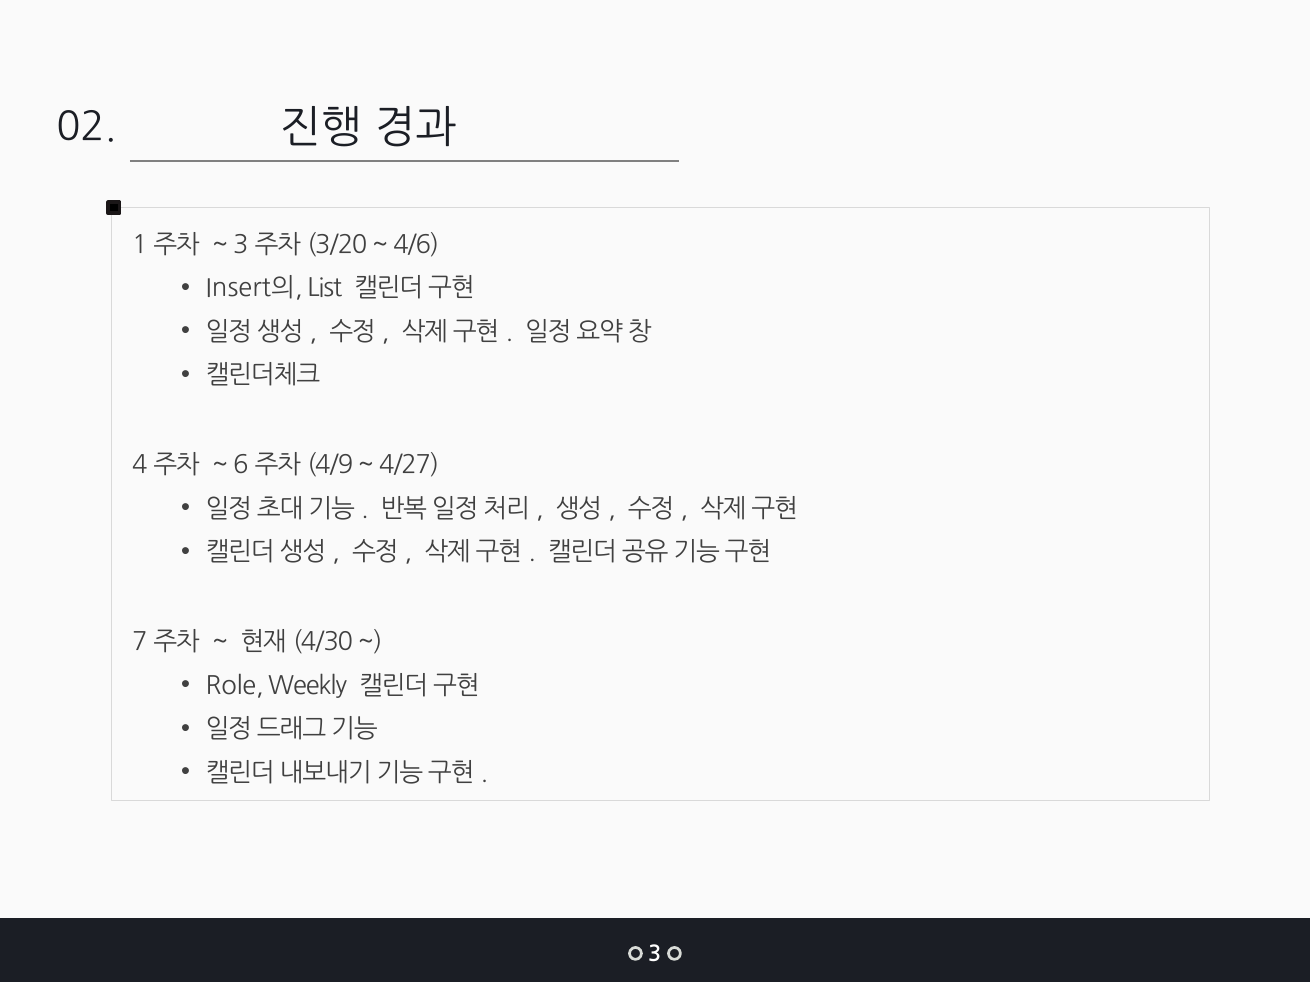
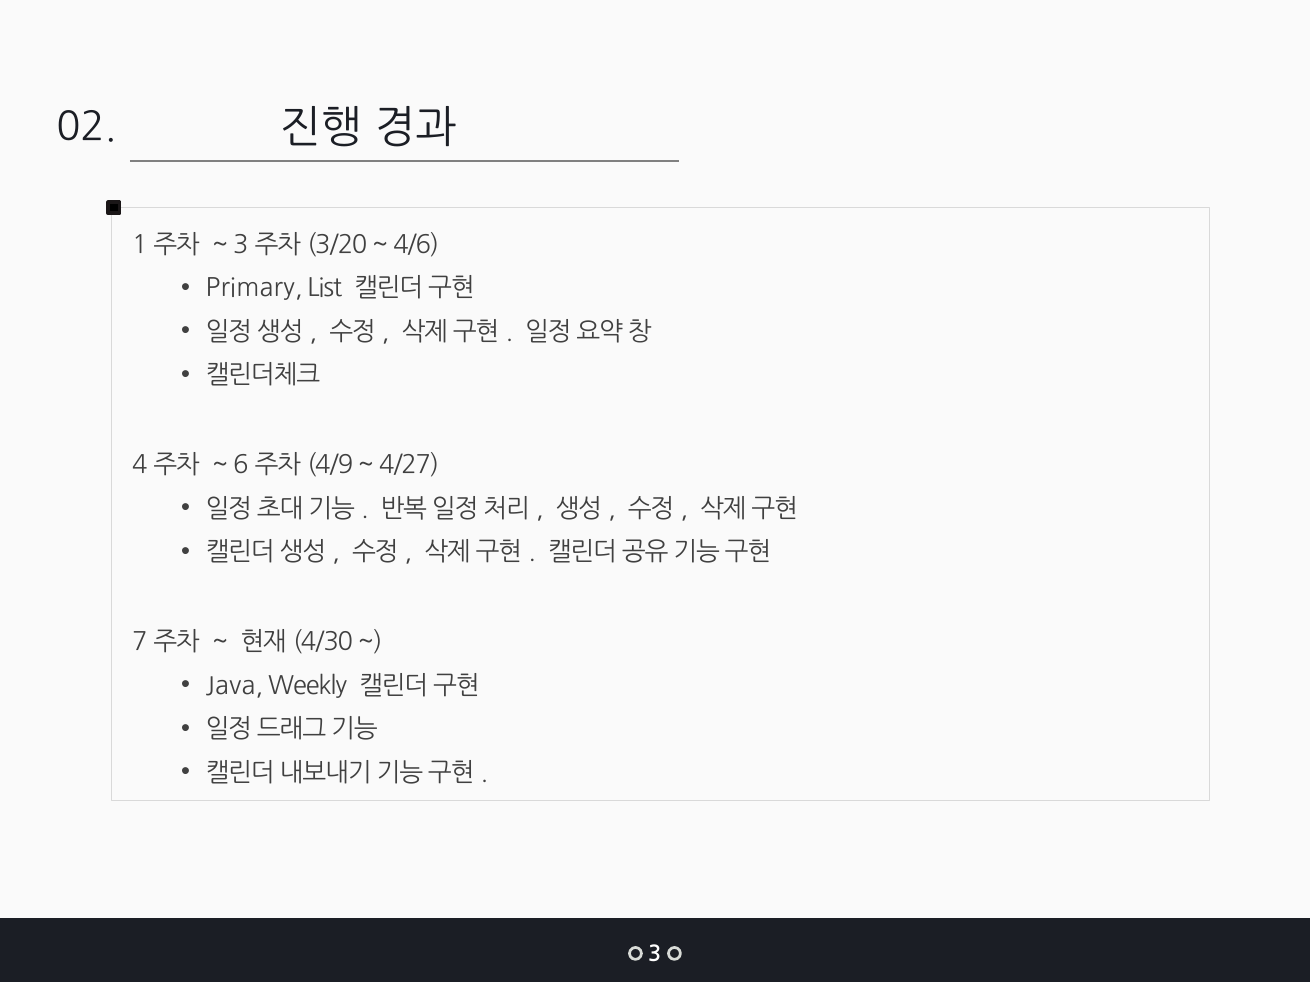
Insert의: Insert의 -> Primary
Role: Role -> Java
